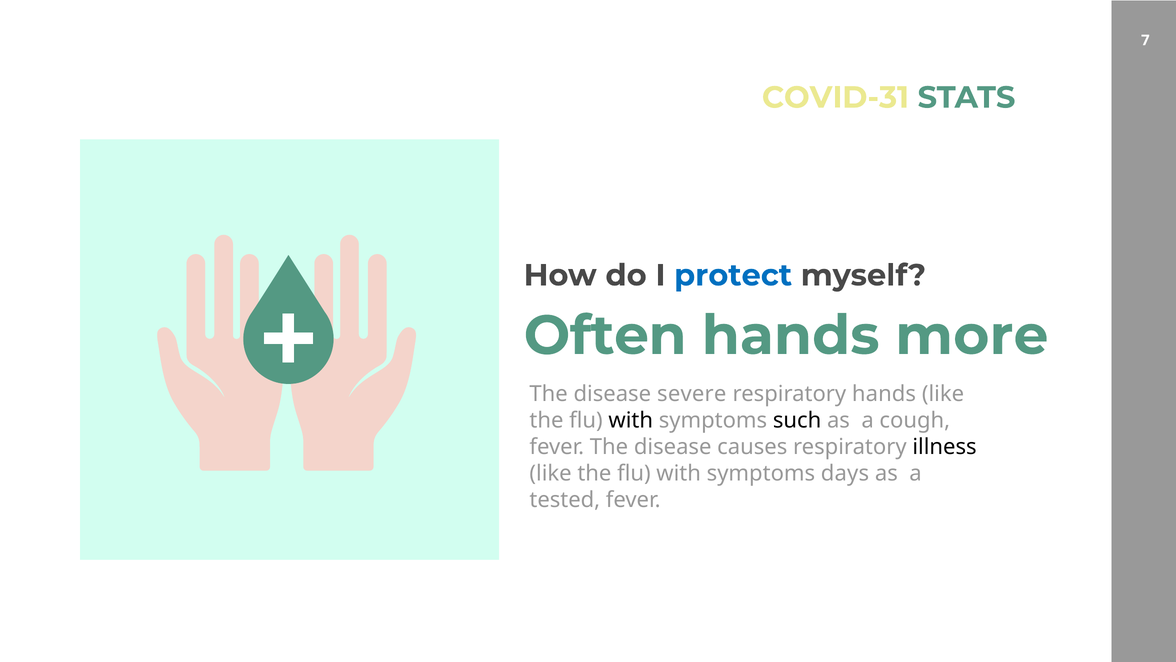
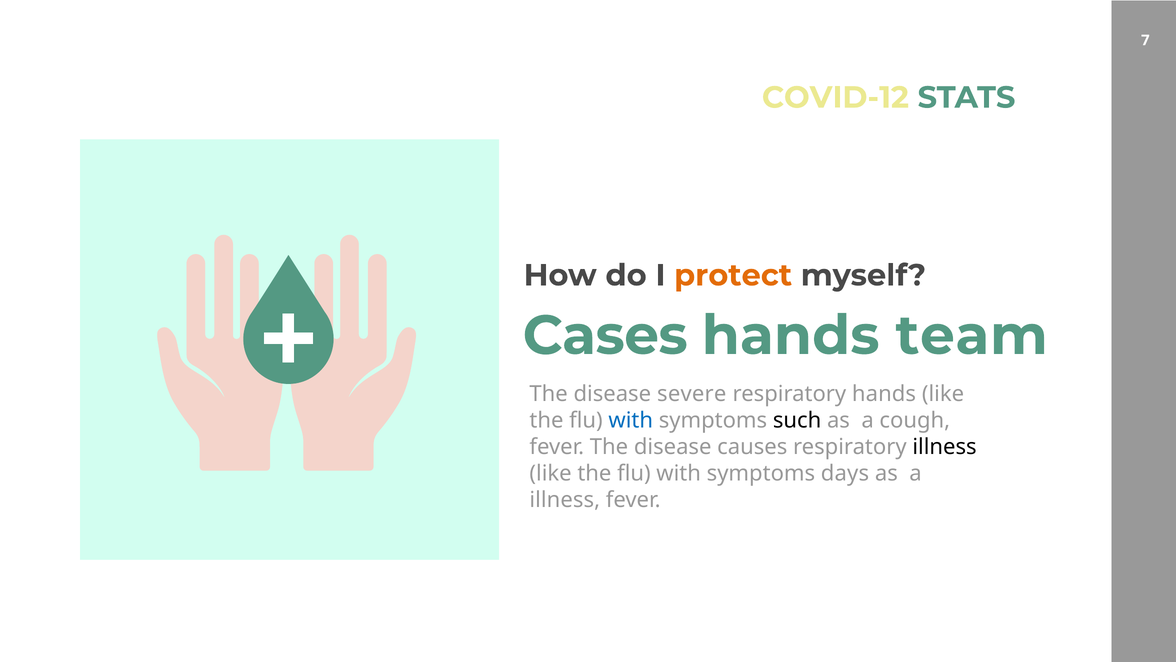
COVID-31: COVID-31 -> COVID-12
protect colour: blue -> orange
Often: Often -> Cases
more: more -> team
with at (631, 420) colour: black -> blue
tested at (565, 500): tested -> illness
